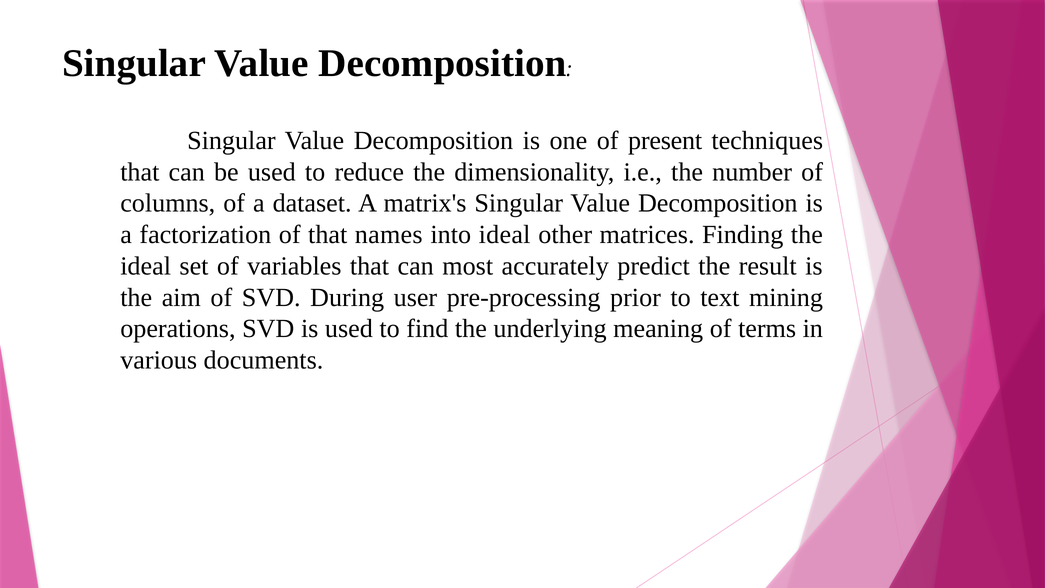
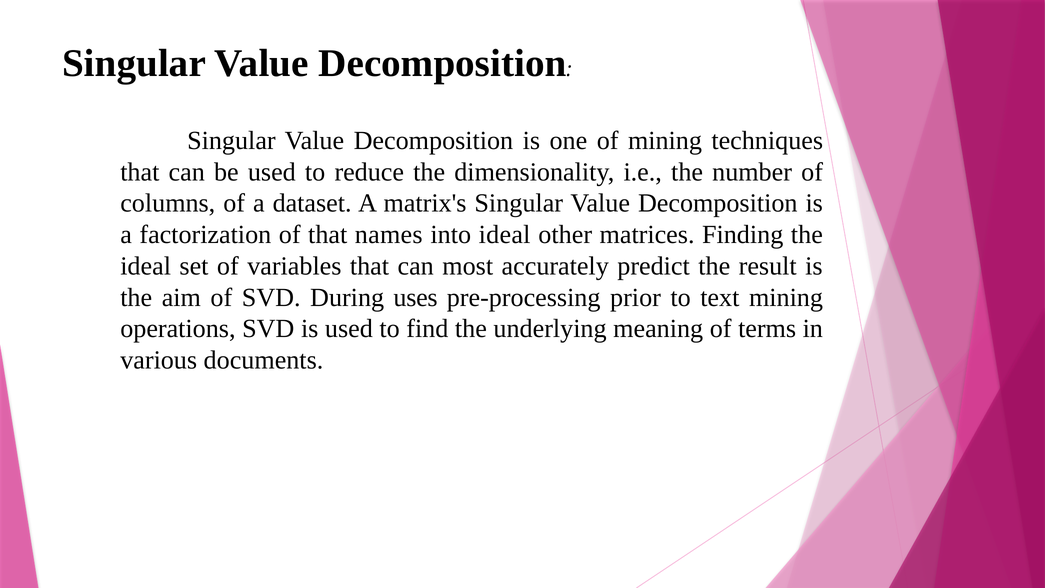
of present: present -> mining
user: user -> uses
